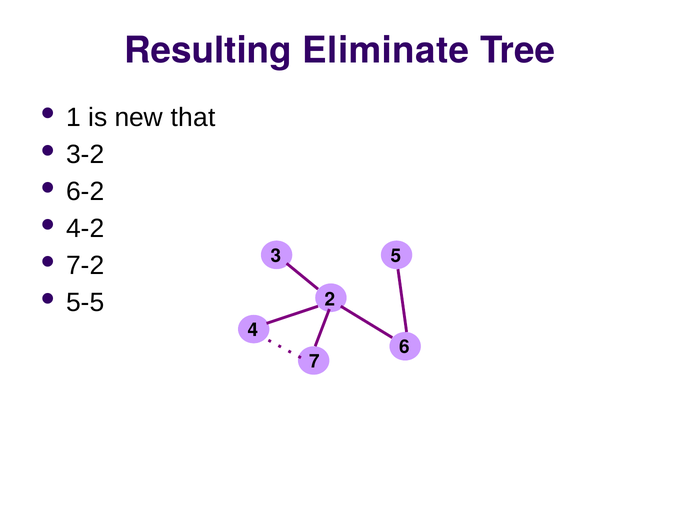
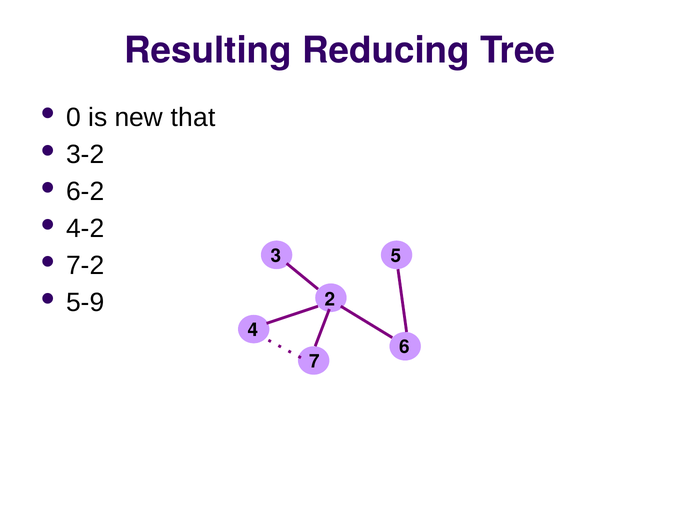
Eliminate: Eliminate -> Reducing
1: 1 -> 0
5-5: 5-5 -> 5-9
